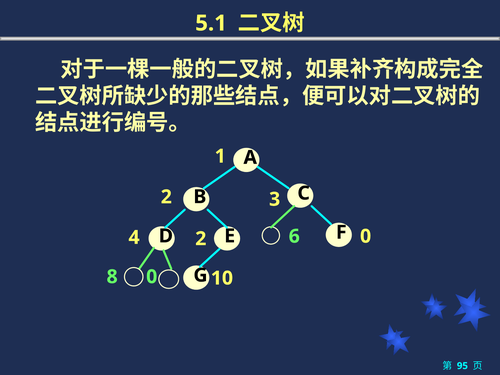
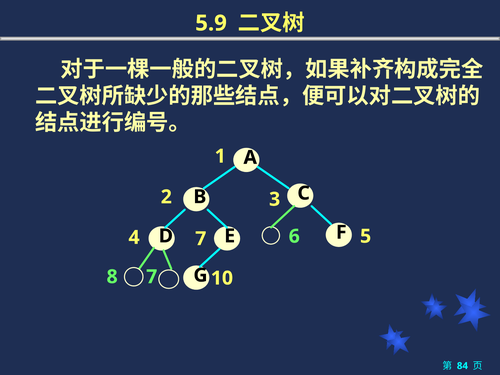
5.1: 5.1 -> 5.9
6 0: 0 -> 5
4 2: 2 -> 7
8 0: 0 -> 7
95: 95 -> 84
